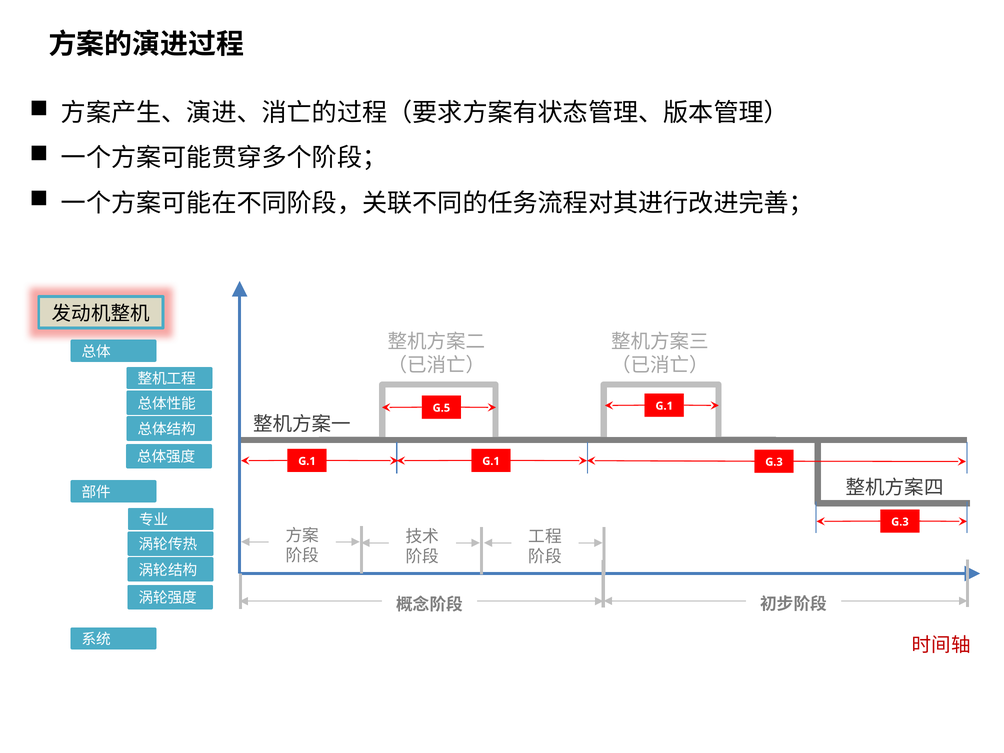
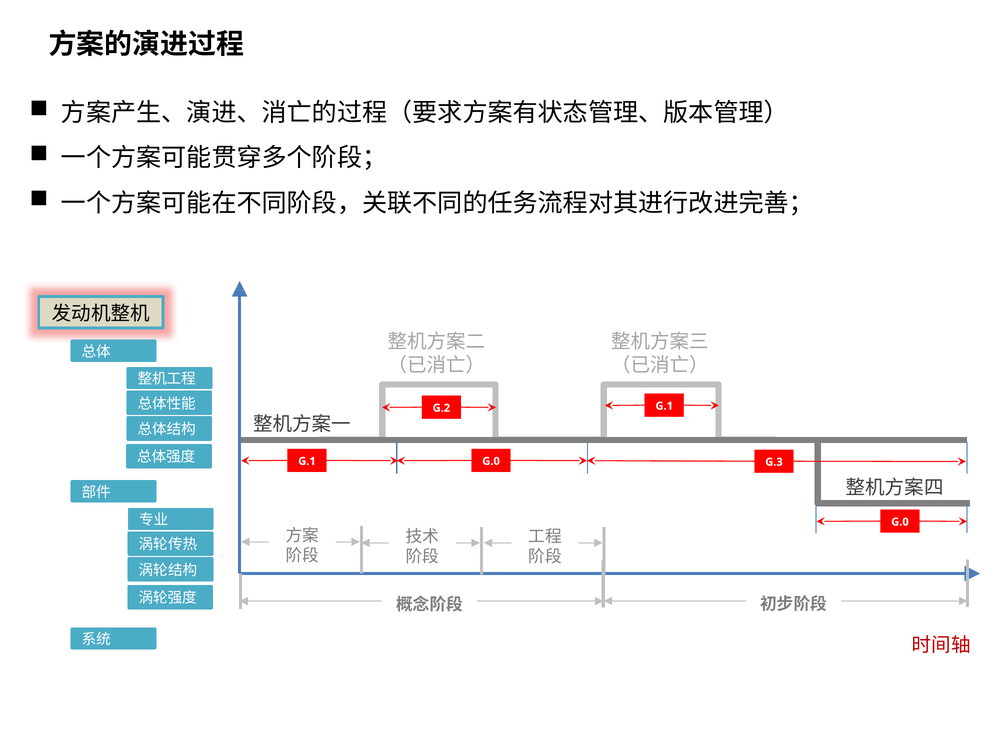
G.5: G.5 -> G.2
G.1 at (491, 461): G.1 -> G.0
G.3 at (900, 522): G.3 -> G.0
